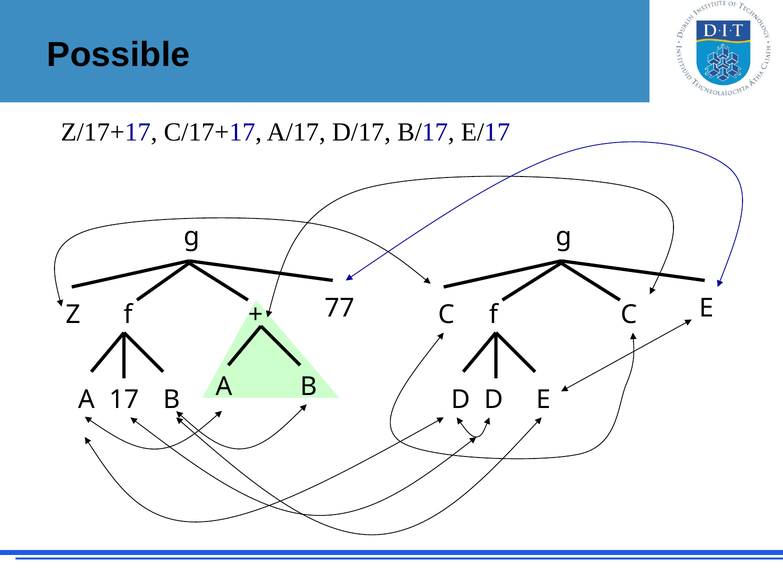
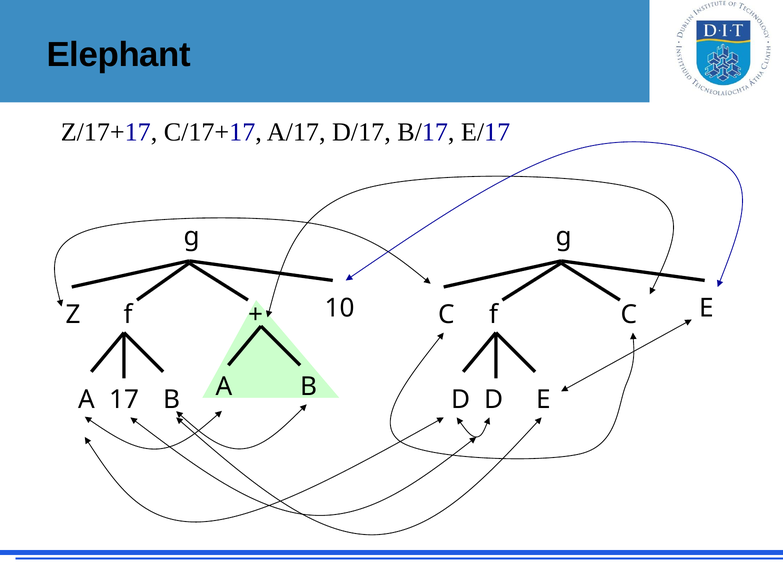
Possible: Possible -> Elephant
77: 77 -> 10
